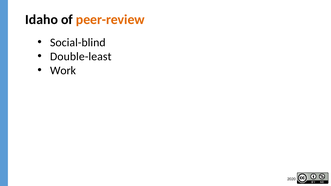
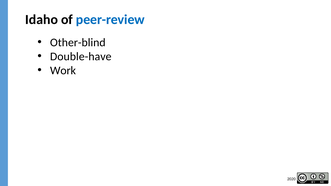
peer-review colour: orange -> blue
Social-blind: Social-blind -> Other-blind
Double-least: Double-least -> Double-have
